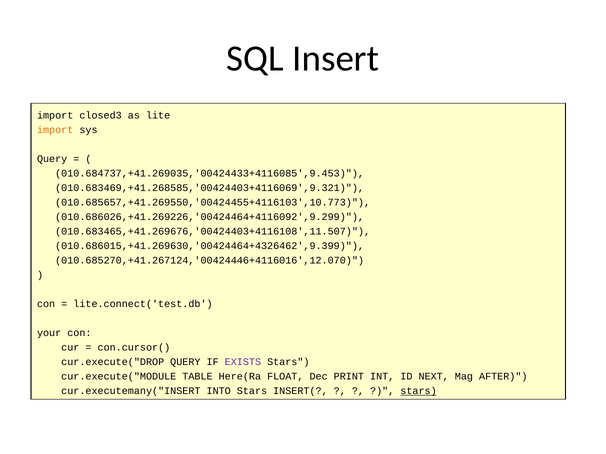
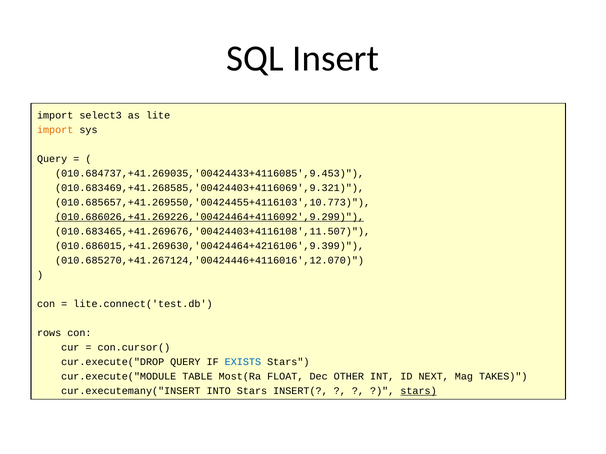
closed3: closed3 -> select3
010.686026,+41.269226,'00424464+4116092',9.299 underline: none -> present
010.686015,+41.269630,'00424464+4326462',9.399: 010.686015,+41.269630,'00424464+4326462',9.399 -> 010.686015,+41.269630,'00424464+4216106',9.399
your: your -> rows
EXISTS colour: purple -> blue
Here(Ra: Here(Ra -> Most(Ra
PRINT: PRINT -> OTHER
AFTER: AFTER -> TAKES
